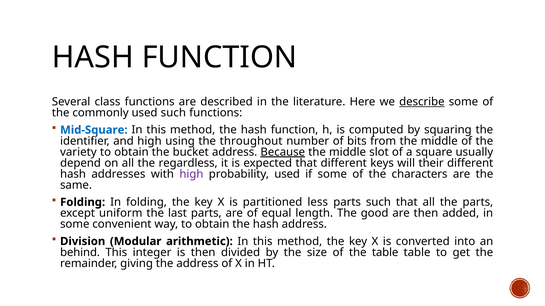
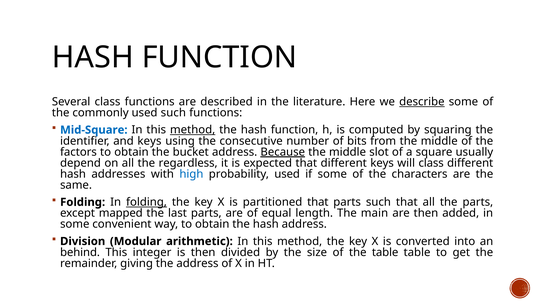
method at (193, 130) underline: none -> present
and high: high -> keys
throughout: throughout -> consecutive
variety: variety -> factors
will their: their -> class
high at (191, 174) colour: purple -> blue
folding at (147, 203) underline: none -> present
partitioned less: less -> that
uniform: uniform -> mapped
good: good -> main
